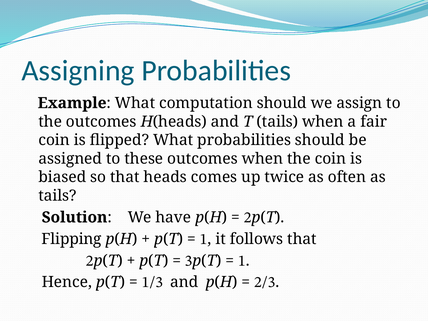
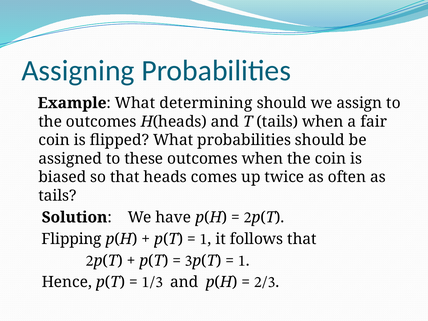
computation: computation -> determining
